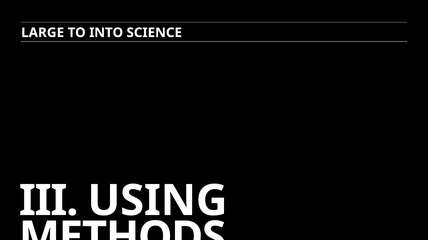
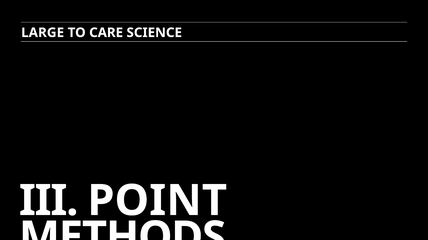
INTO: INTO -> CARE
USING: USING -> POINT
